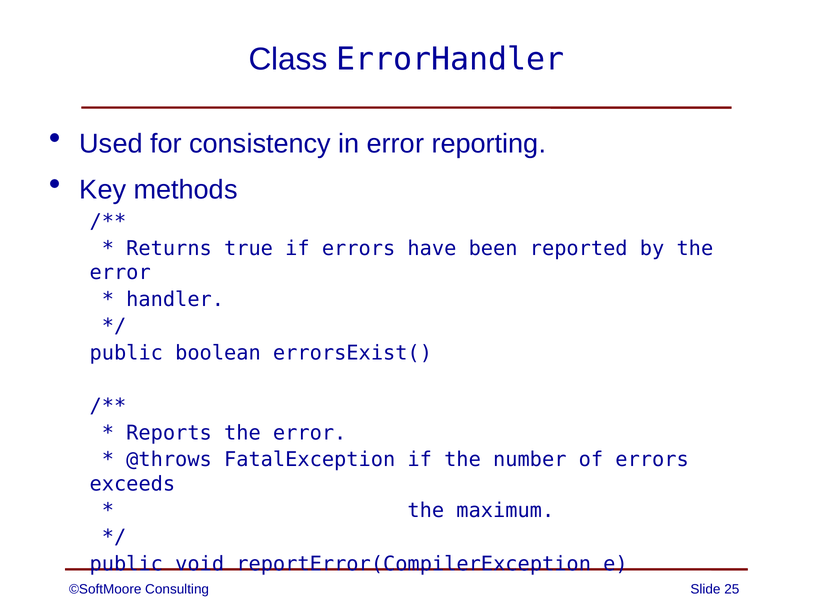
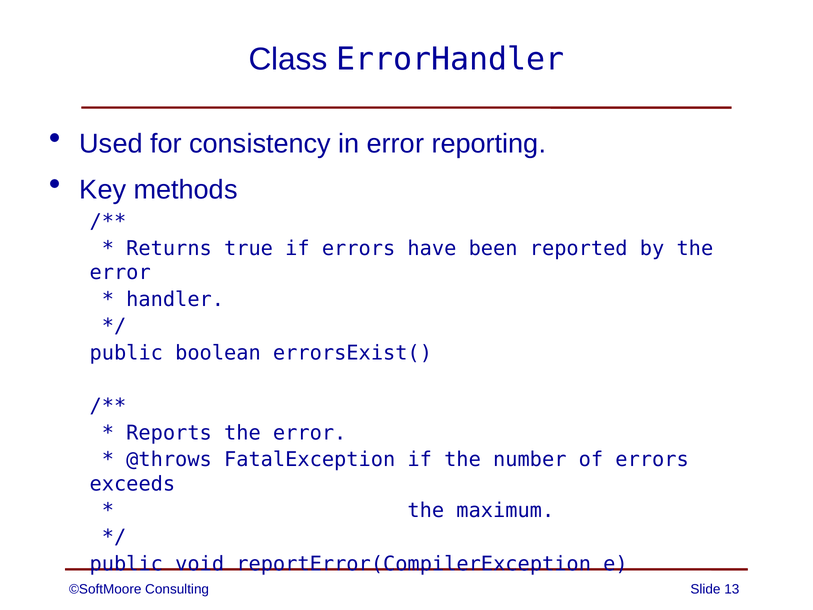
25: 25 -> 13
